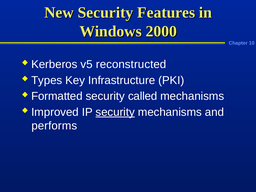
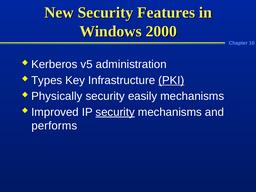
reconstructed: reconstructed -> administration
PKI underline: none -> present
Formatted: Formatted -> Physically
called: called -> easily
